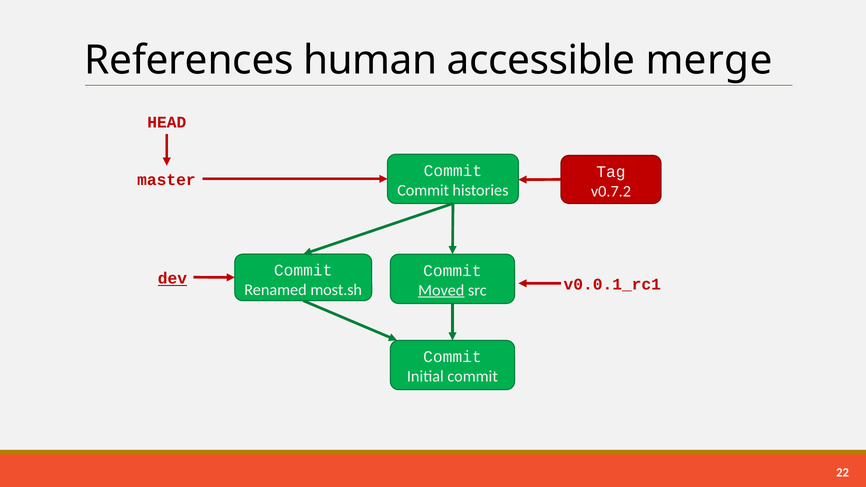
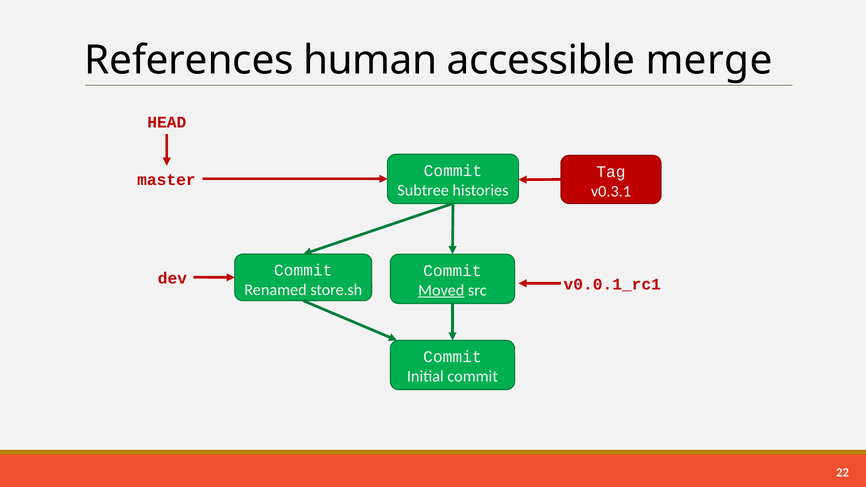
Commit at (423, 190): Commit -> Subtree
v0.7.2: v0.7.2 -> v0.3.1
dev underline: present -> none
most.sh: most.sh -> store.sh
